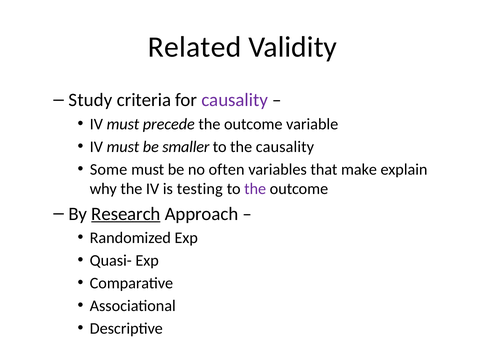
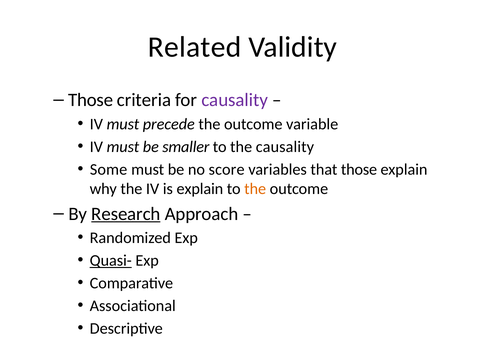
Study at (90, 100): Study -> Those
often: often -> score
that make: make -> those
is testing: testing -> explain
the at (255, 189) colour: purple -> orange
Quasi- underline: none -> present
